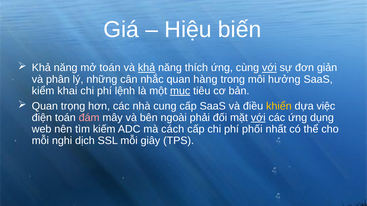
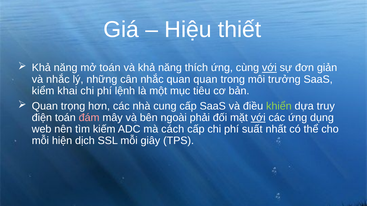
biến: biến -> thiết
khả at (147, 68) underline: present -> none
và phân: phân -> nhắc
quan hàng: hàng -> quan
hưởng: hưởng -> trưởng
mục underline: present -> none
khiển colour: yellow -> light green
việc: việc -> truy
phối: phối -> suất
nghi: nghi -> hiện
